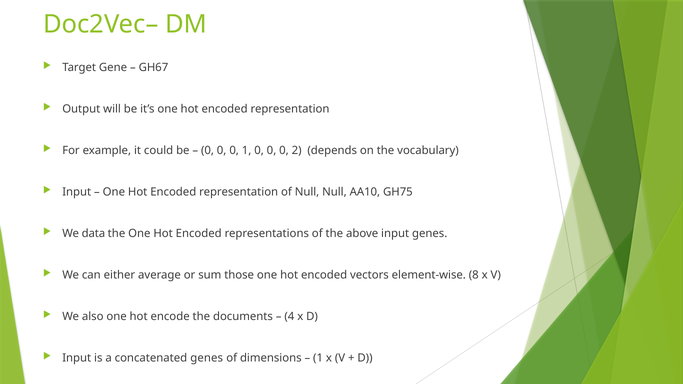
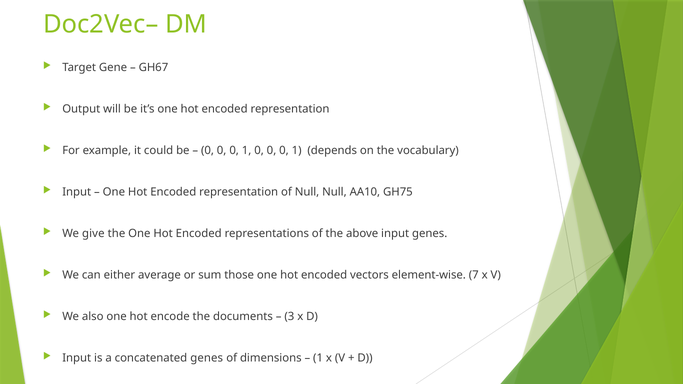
2 at (297, 150): 2 -> 1
data: data -> give
8: 8 -> 7
4: 4 -> 3
